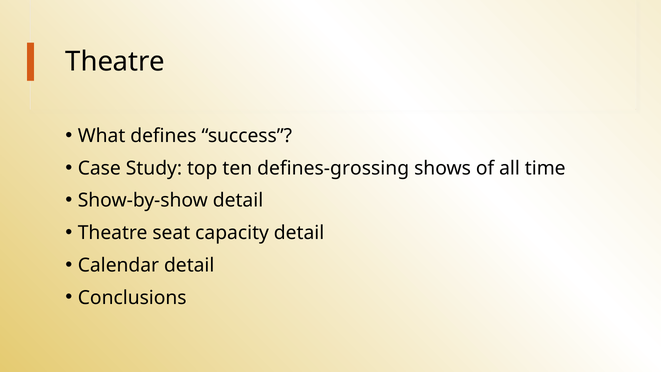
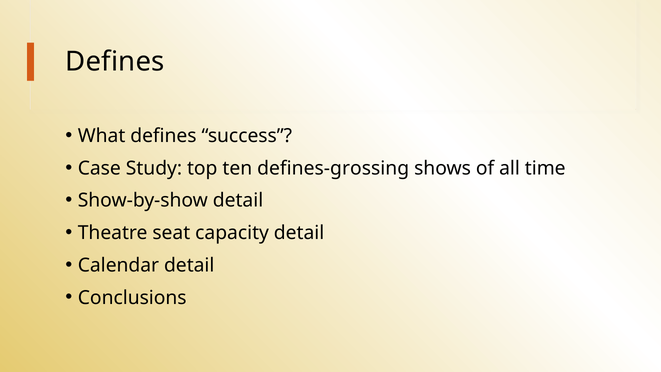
Theatre at (115, 62): Theatre -> Defines
